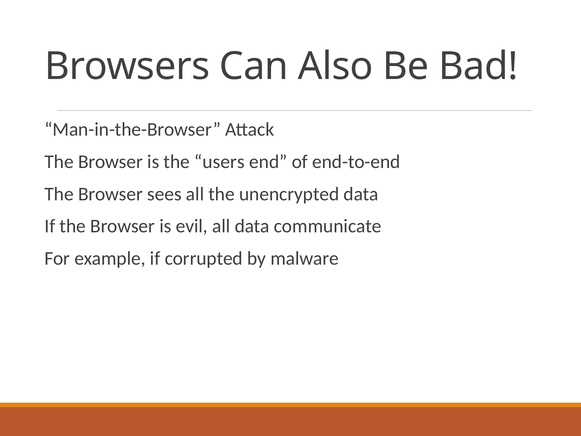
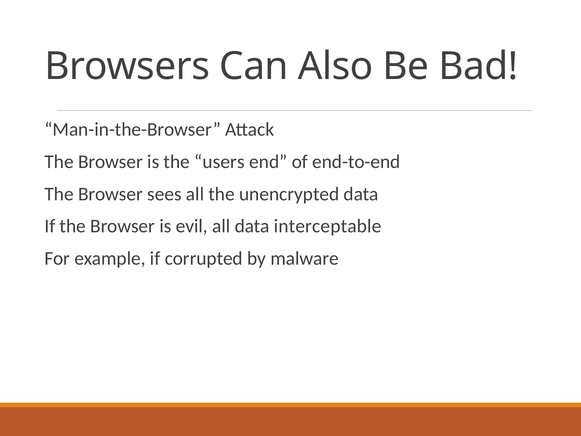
communicate: communicate -> interceptable
